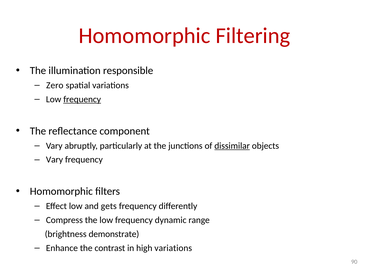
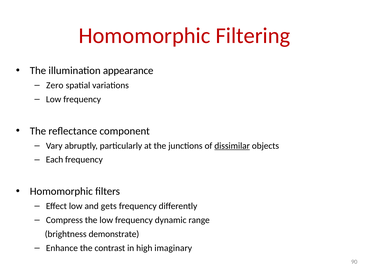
responsible: responsible -> appearance
frequency at (82, 99) underline: present -> none
Vary at (54, 160): Vary -> Each
high variations: variations -> imaginary
